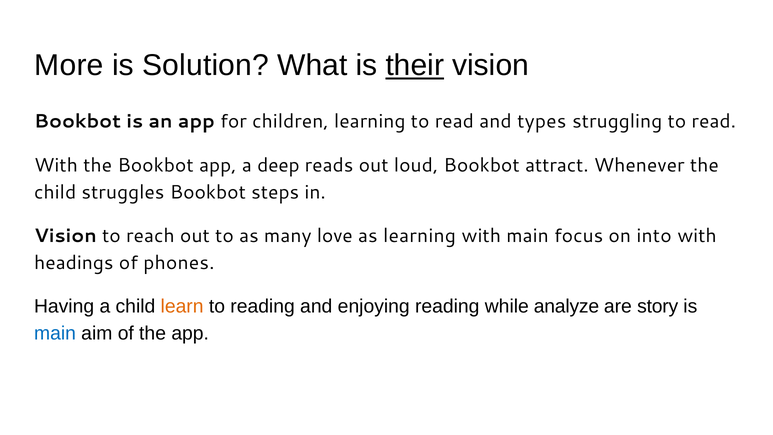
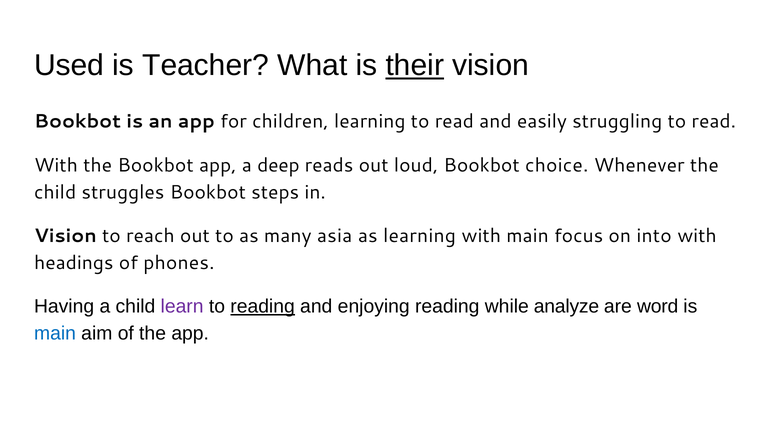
More: More -> Used
Solution: Solution -> Teacher
types: types -> easily
attract: attract -> choice
love: love -> asia
learn colour: orange -> purple
reading at (263, 306) underline: none -> present
story: story -> word
